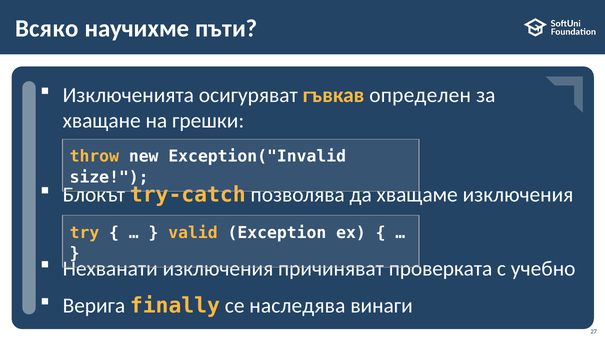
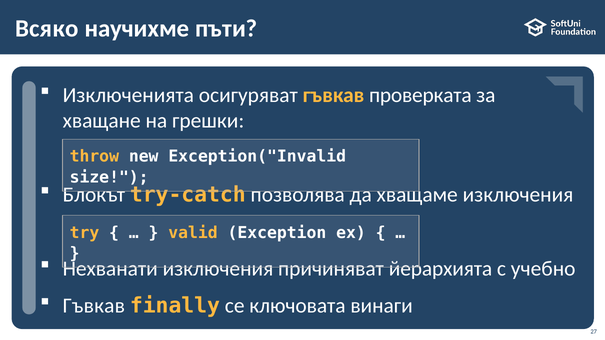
определен: определен -> проверката
проверката: проверката -> йерархията
Верига at (94, 306): Верига -> Гъвкав
наследява: наследява -> ключовата
